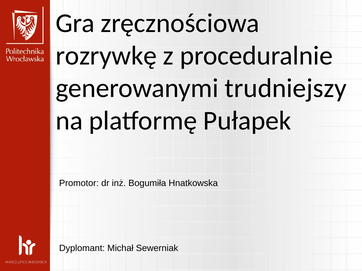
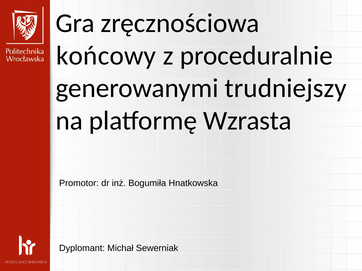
rozrywkę: rozrywkę -> końcowy
Pułapek: Pułapek -> Wzrasta
